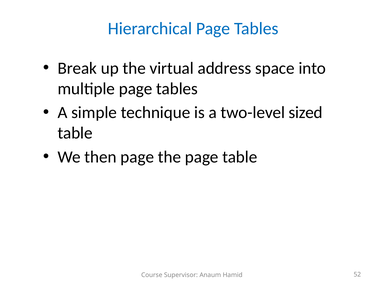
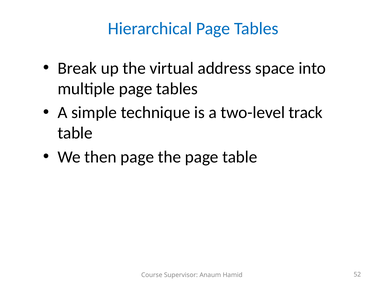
sized: sized -> track
